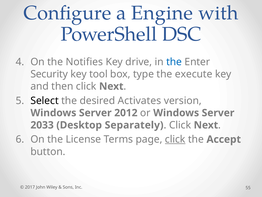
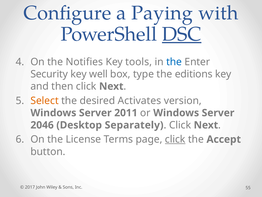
Engine: Engine -> Paying
DSC underline: none -> present
drive: drive -> tools
tool: tool -> well
execute: execute -> editions
Select colour: black -> orange
2012: 2012 -> 2011
2033: 2033 -> 2046
